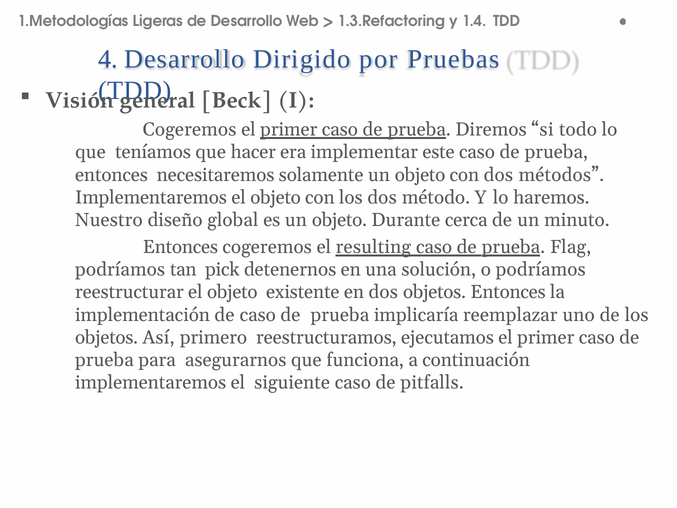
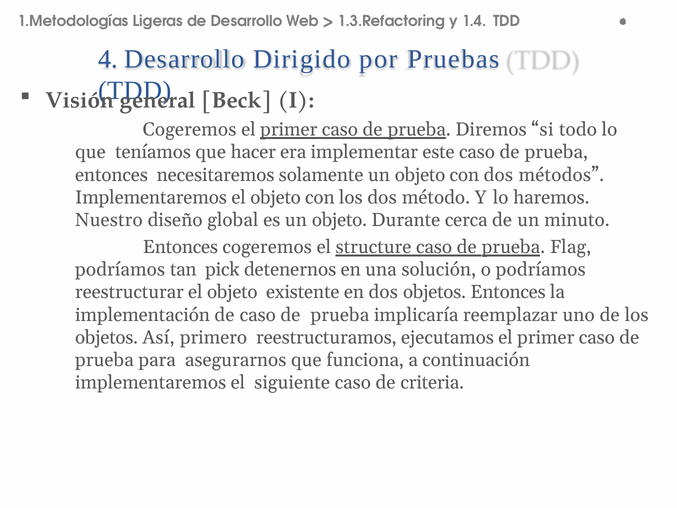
resulting: resulting -> structure
pitfalls: pitfalls -> criteria
